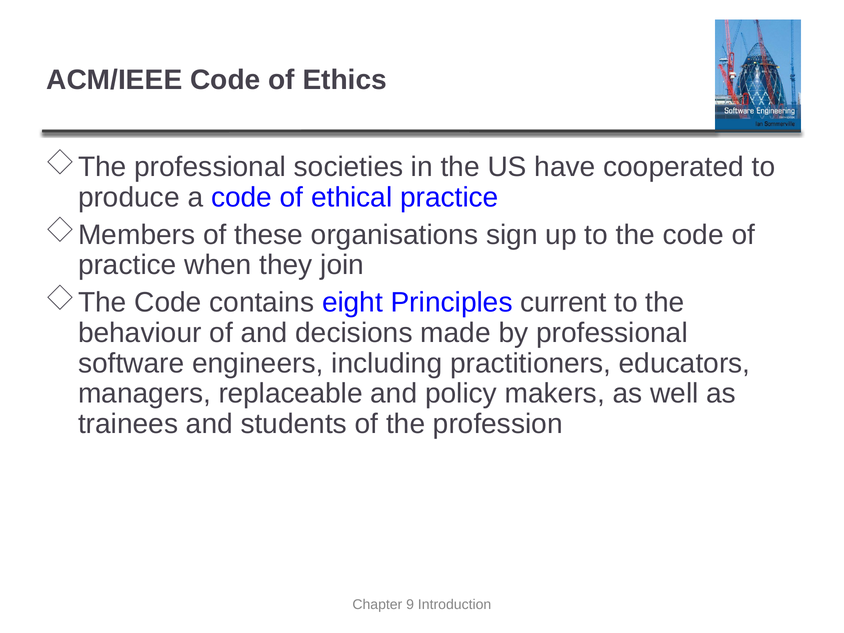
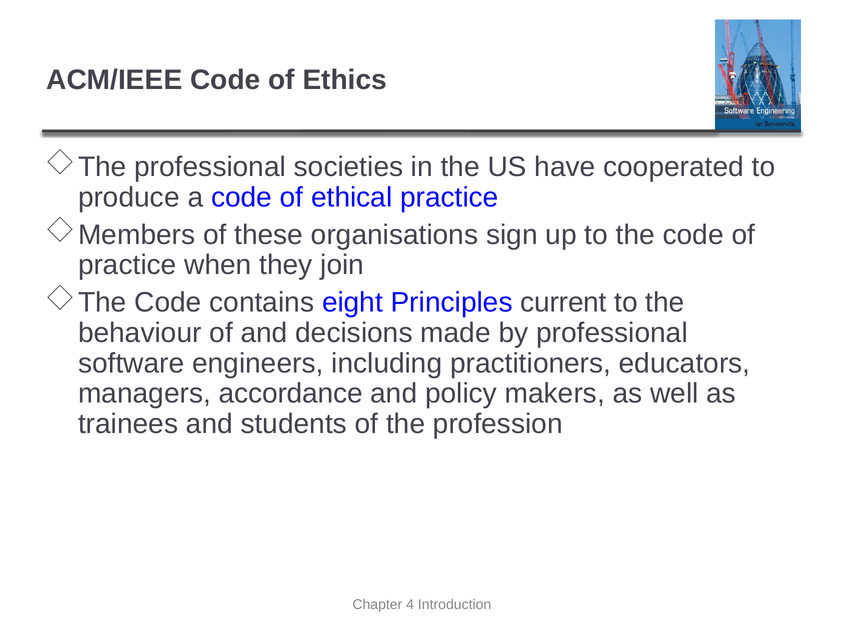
replaceable: replaceable -> accordance
9: 9 -> 4
